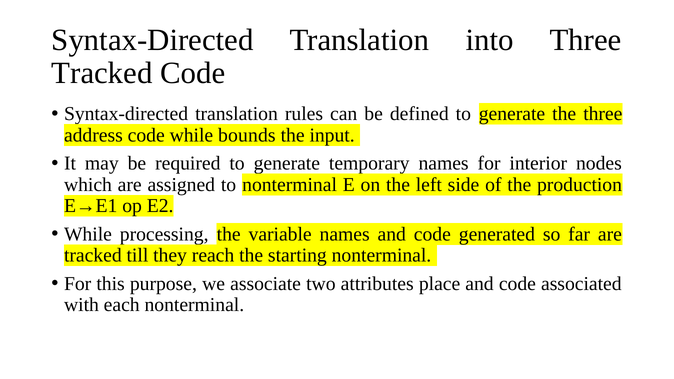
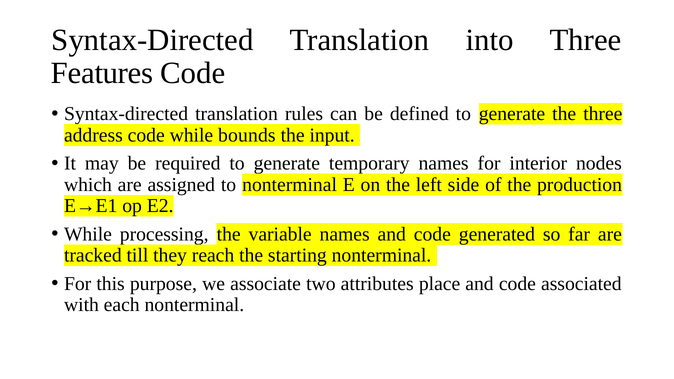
Tracked at (102, 73): Tracked -> Features
